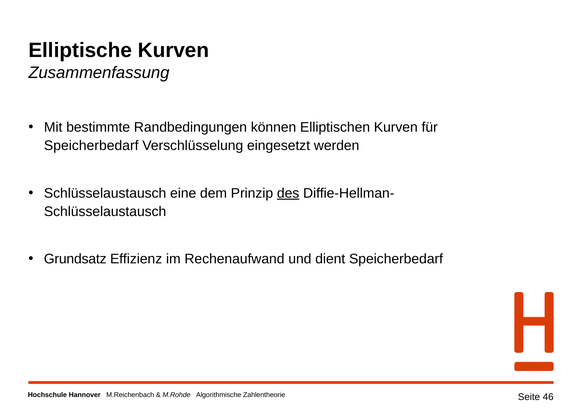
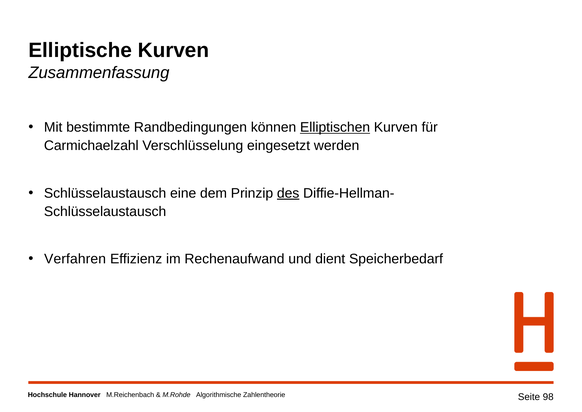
Elliptischen underline: none -> present
Speicherbedarf at (91, 146): Speicherbedarf -> Carmichaelzahl
Grundsatz: Grundsatz -> Verfahren
46: 46 -> 98
